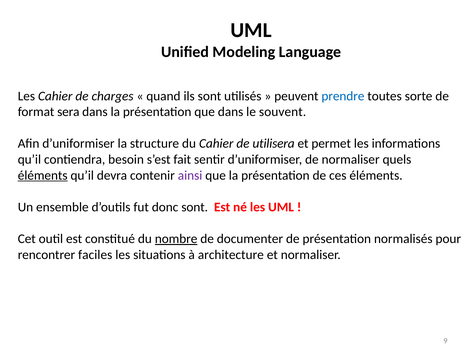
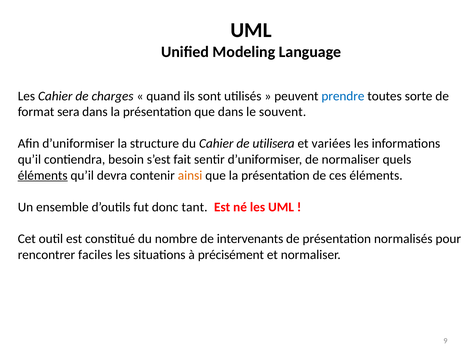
permet: permet -> variées
ainsi colour: purple -> orange
donc sont: sont -> tant
nombre underline: present -> none
documenter: documenter -> intervenants
architecture: architecture -> précisément
